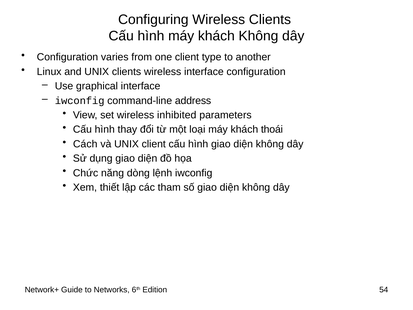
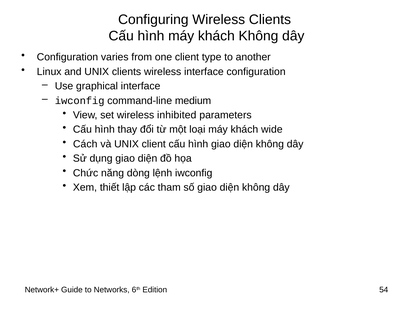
address: address -> medium
thoái: thoái -> wide
